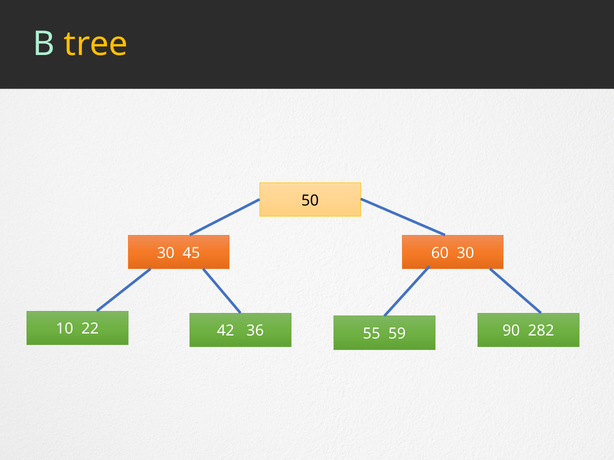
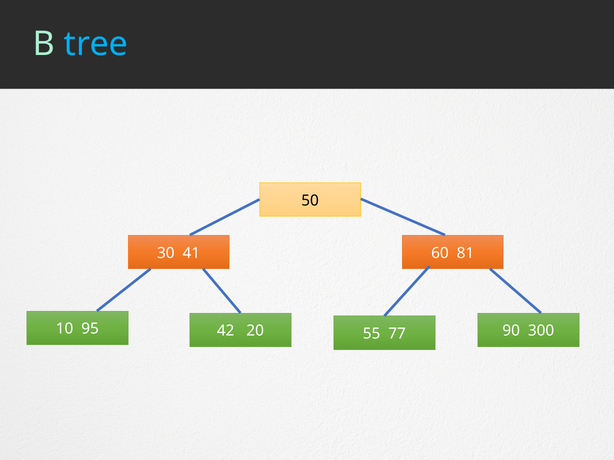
tree colour: yellow -> light blue
45: 45 -> 41
60 30: 30 -> 81
22: 22 -> 95
36: 36 -> 20
282: 282 -> 300
59: 59 -> 77
